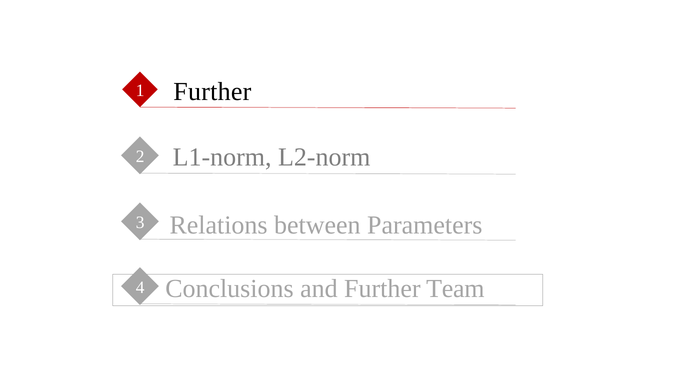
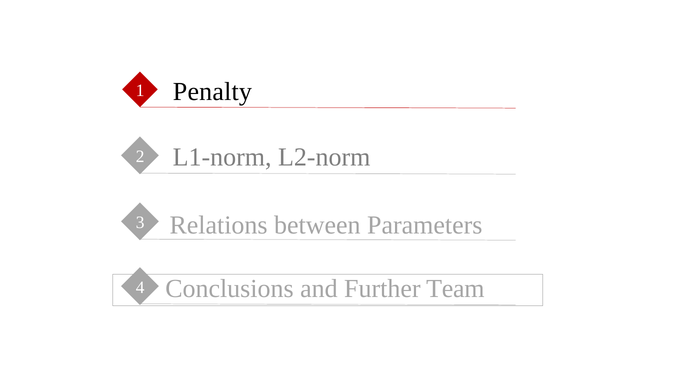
1 Further: Further -> Penalty
